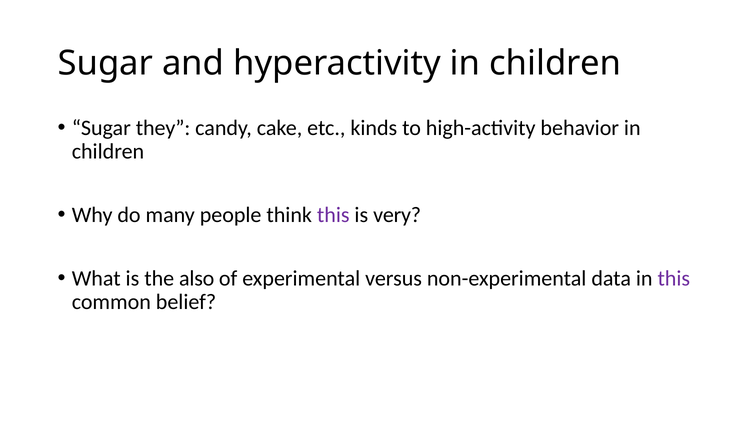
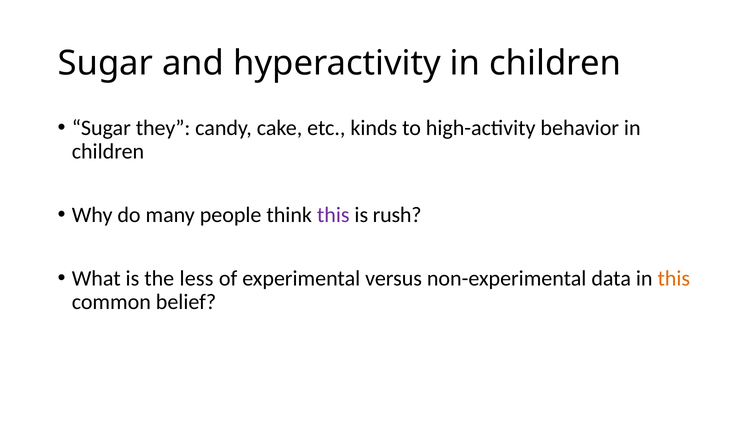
very: very -> rush
also: also -> less
this at (674, 278) colour: purple -> orange
